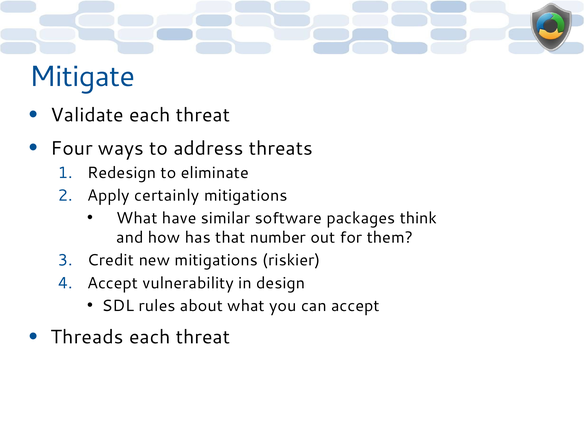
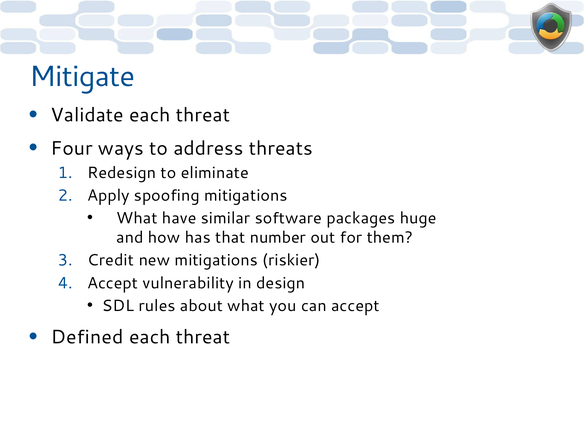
certainly: certainly -> spoofing
think: think -> huge
Threads: Threads -> Defined
